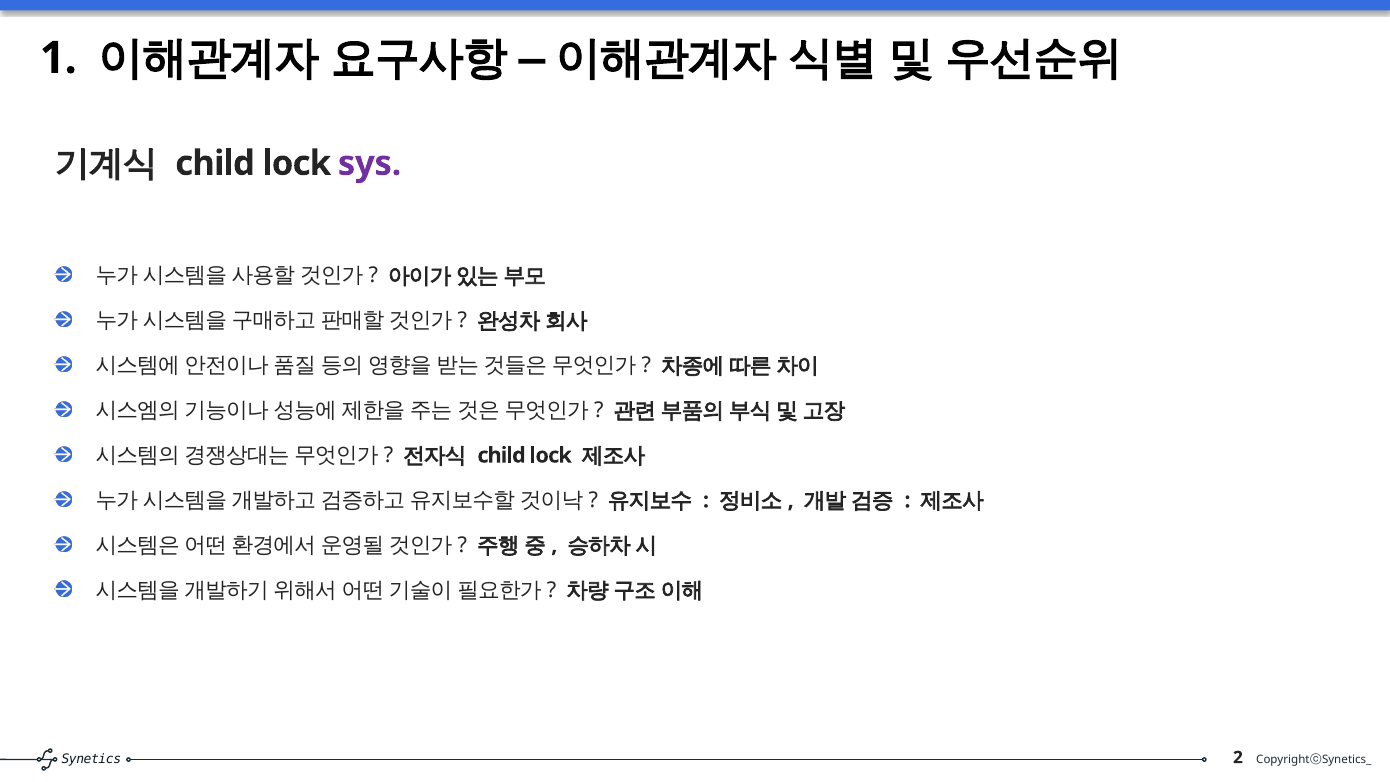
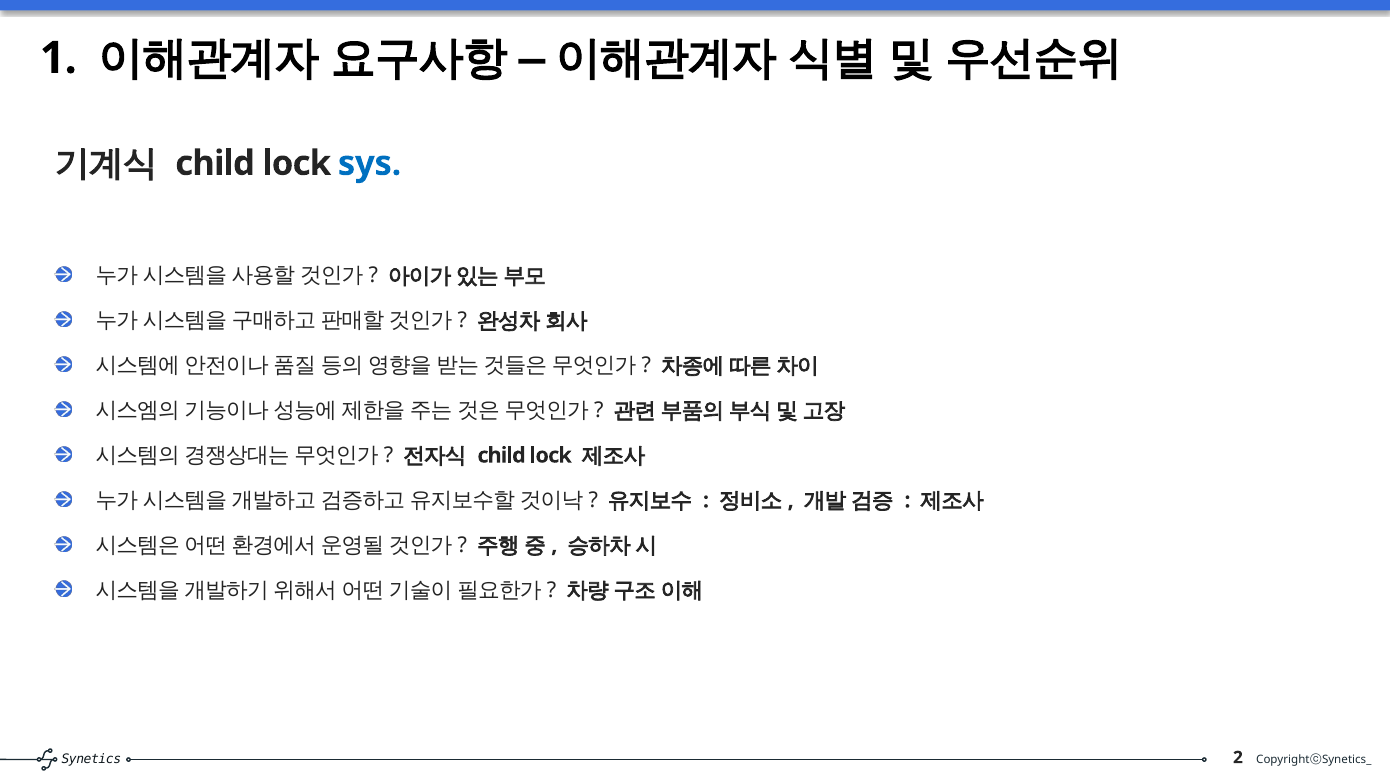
sys colour: purple -> blue
